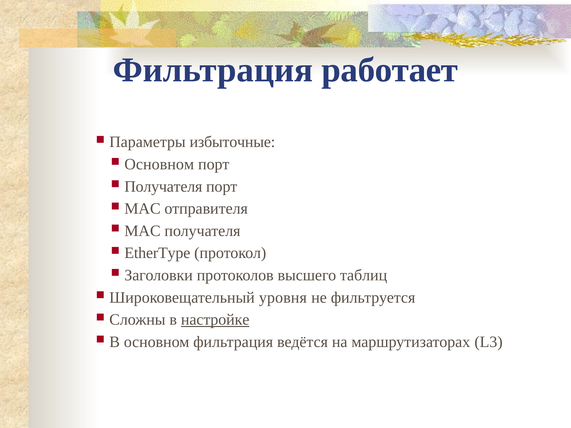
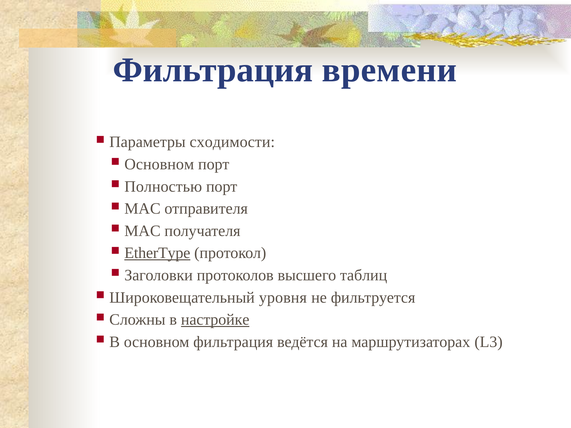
работает: работает -> времени
избыточные: избыточные -> сходимости
Получателя at (163, 187): Получателя -> Полностью
EtherType underline: none -> present
